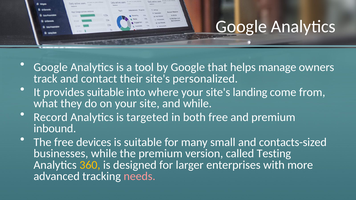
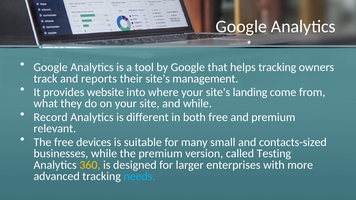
helps manage: manage -> tracking
contact: contact -> reports
personalized: personalized -> management
provides suitable: suitable -> website
targeted: targeted -> different
inbound: inbound -> relevant
needs colour: pink -> light blue
